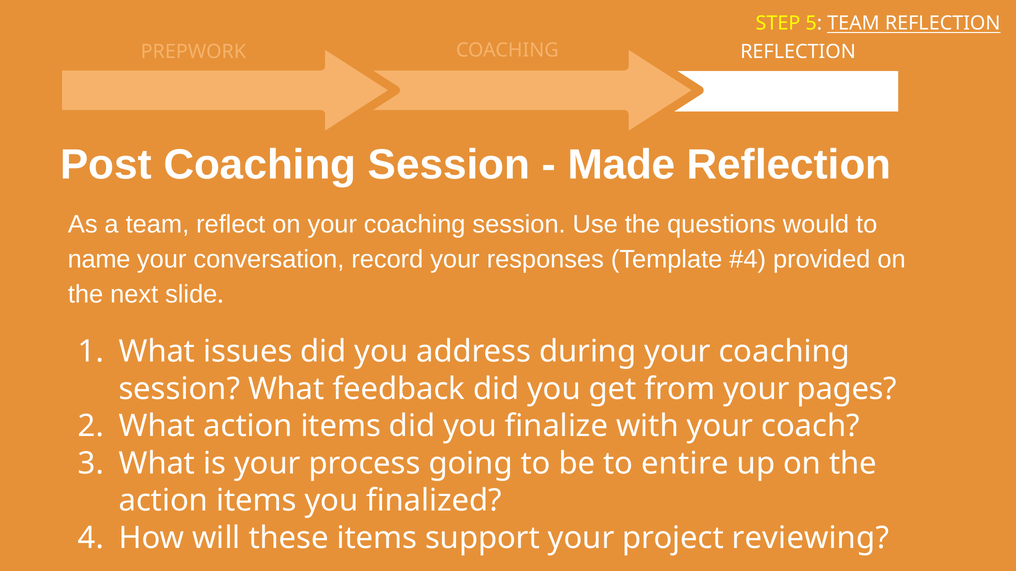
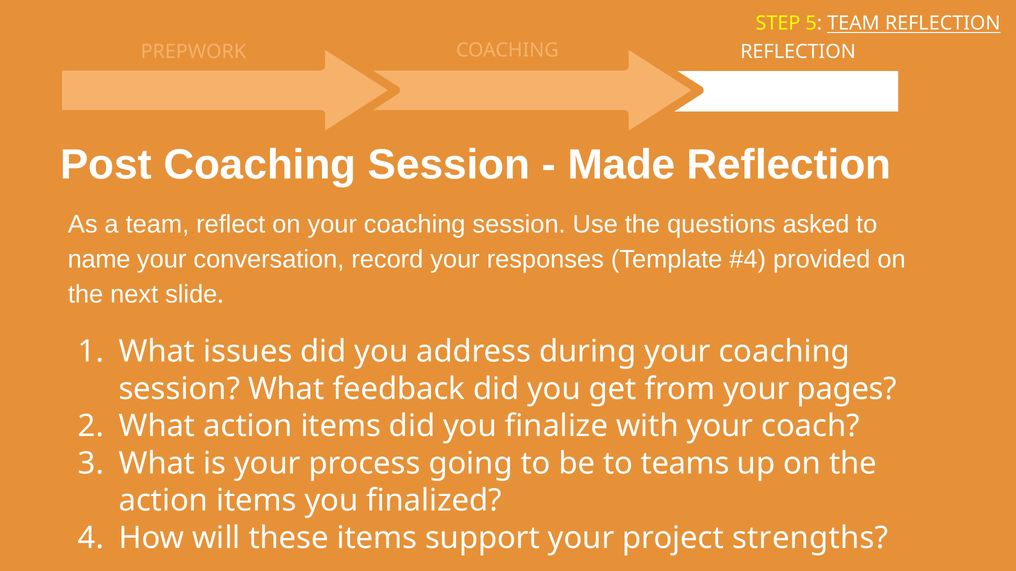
would: would -> asked
entire: entire -> teams
reviewing: reviewing -> strengths
